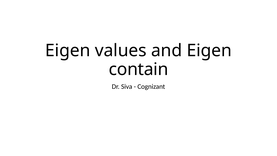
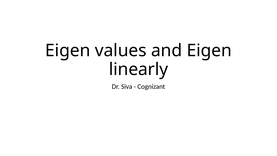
contain: contain -> linearly
